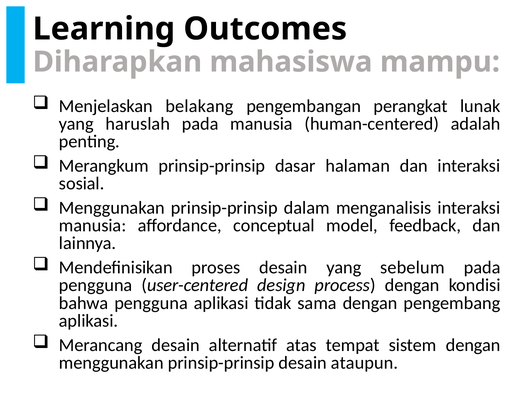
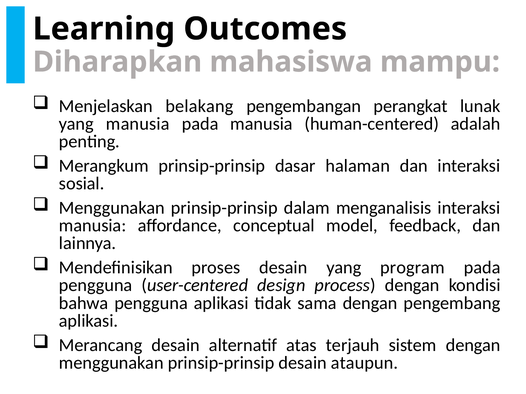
yang haruslah: haruslah -> manusia
sebelum: sebelum -> program
tempat: tempat -> terjauh
